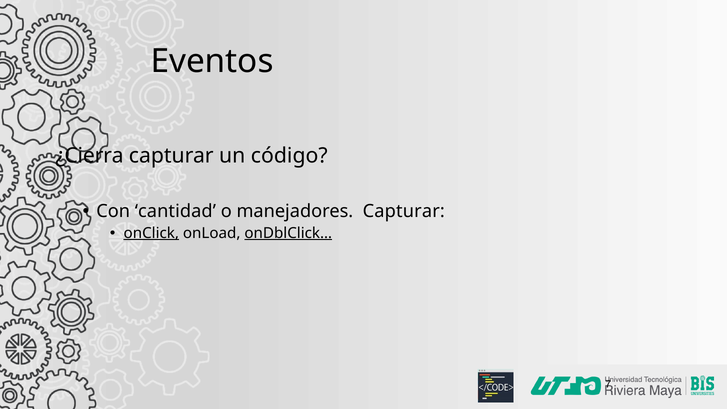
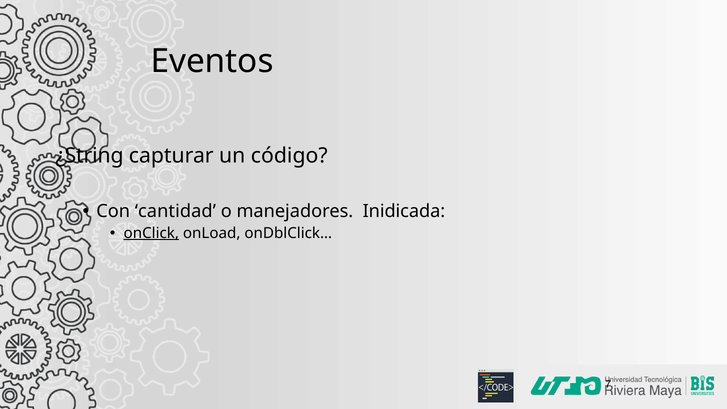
¿Cierra: ¿Cierra -> ¿String
manejadores Capturar: Capturar -> Inidicada
onDblClick… underline: present -> none
